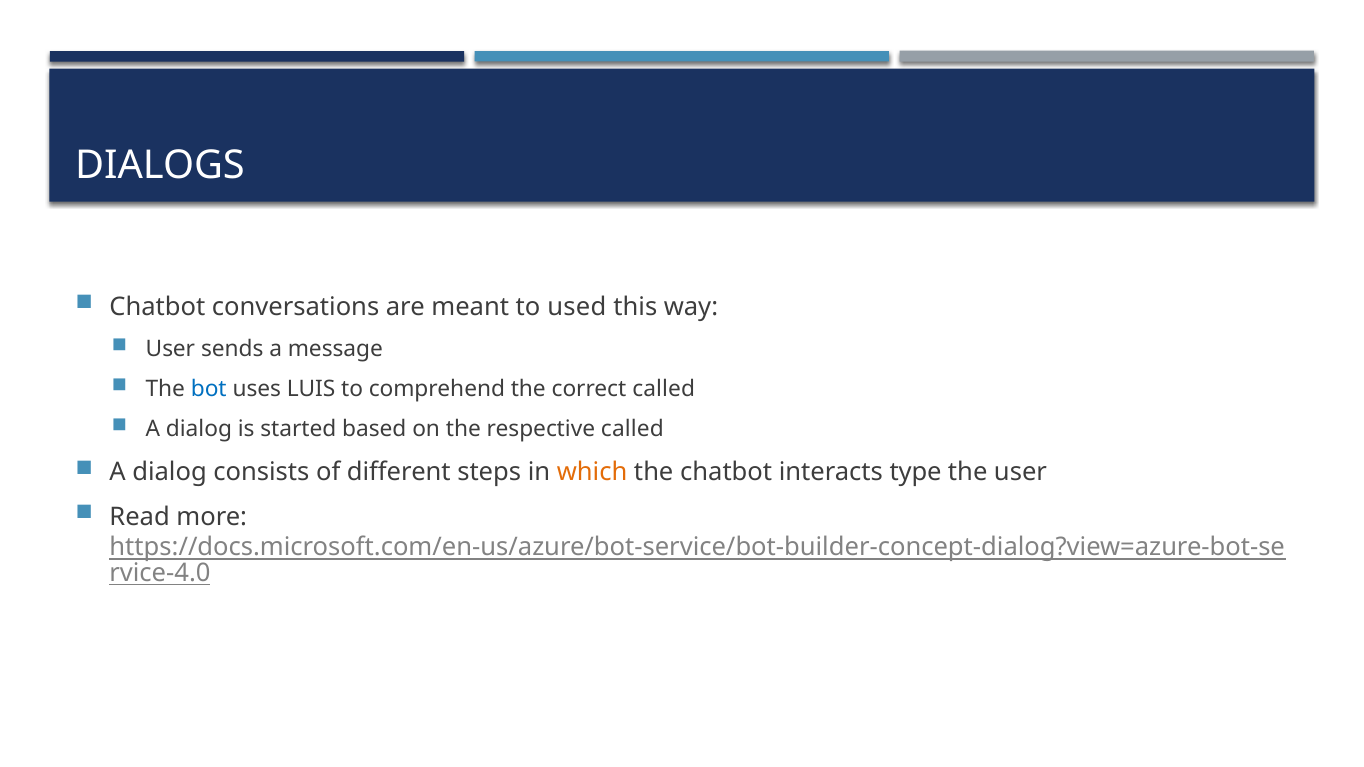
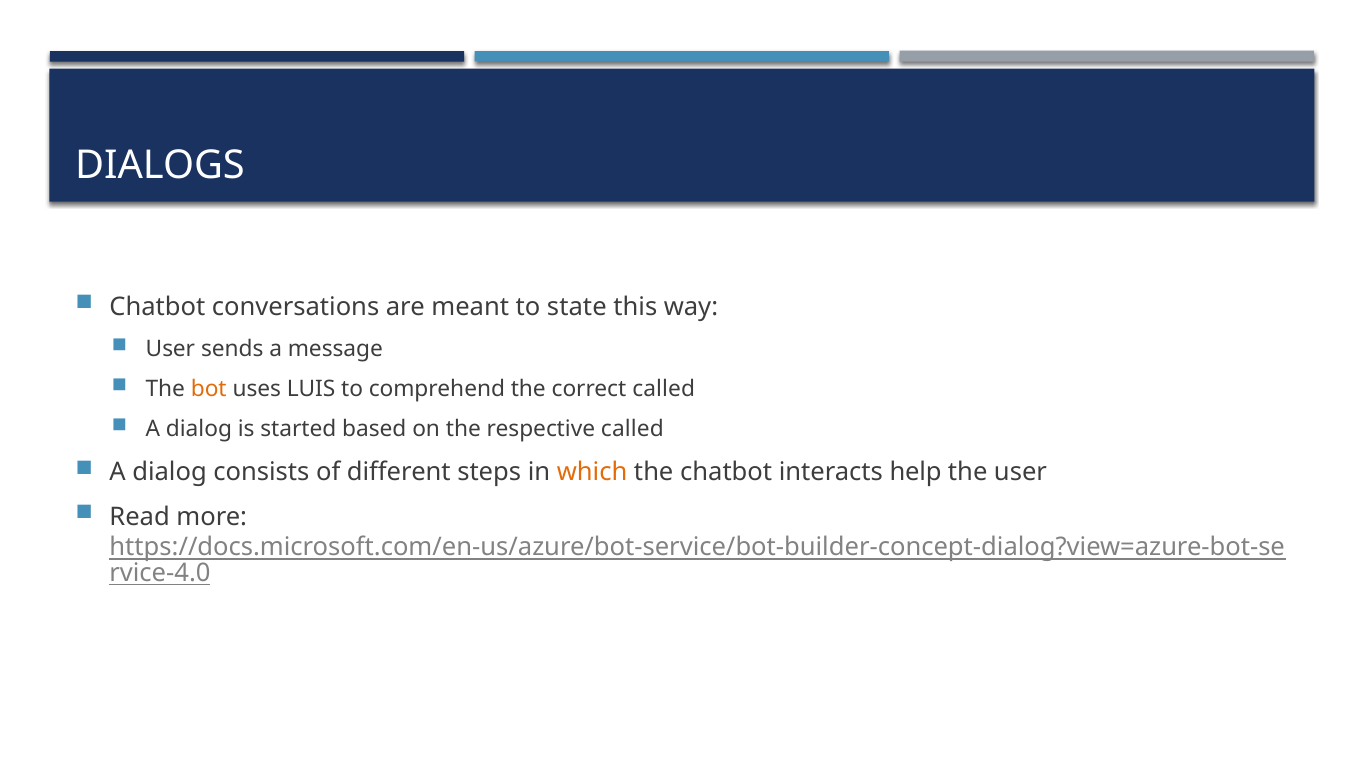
used: used -> state
bot colour: blue -> orange
type: type -> help
